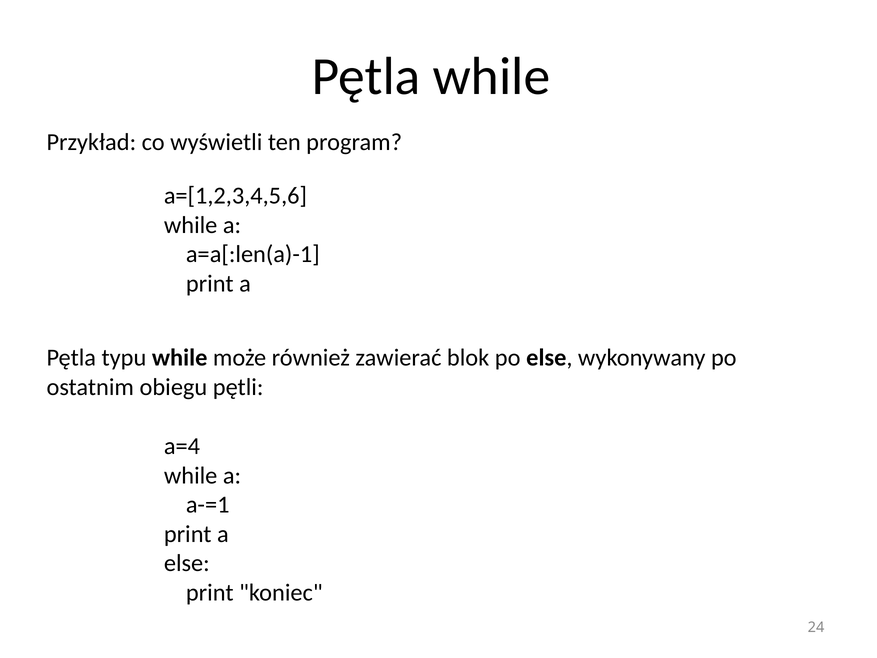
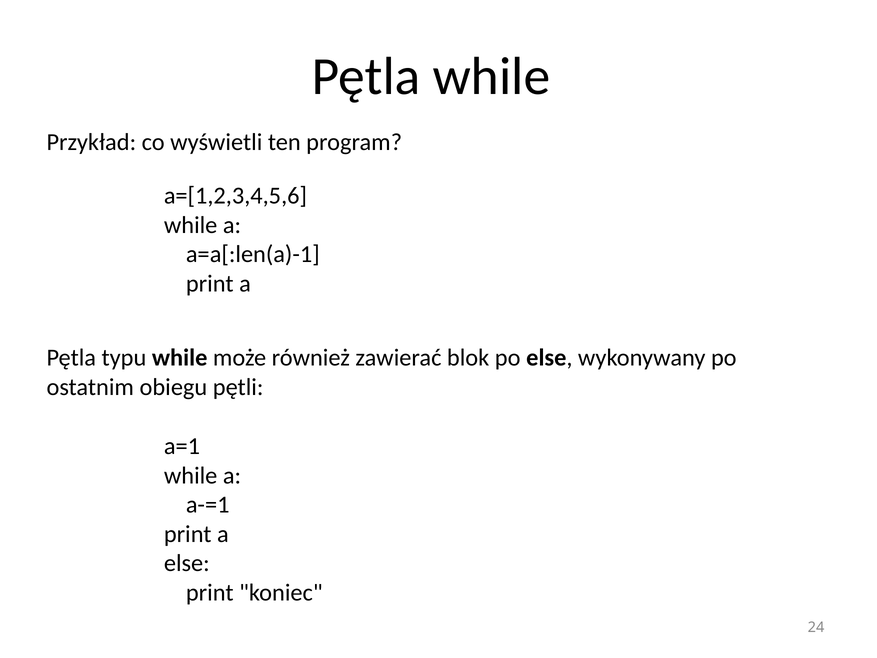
a=4: a=4 -> a=1
